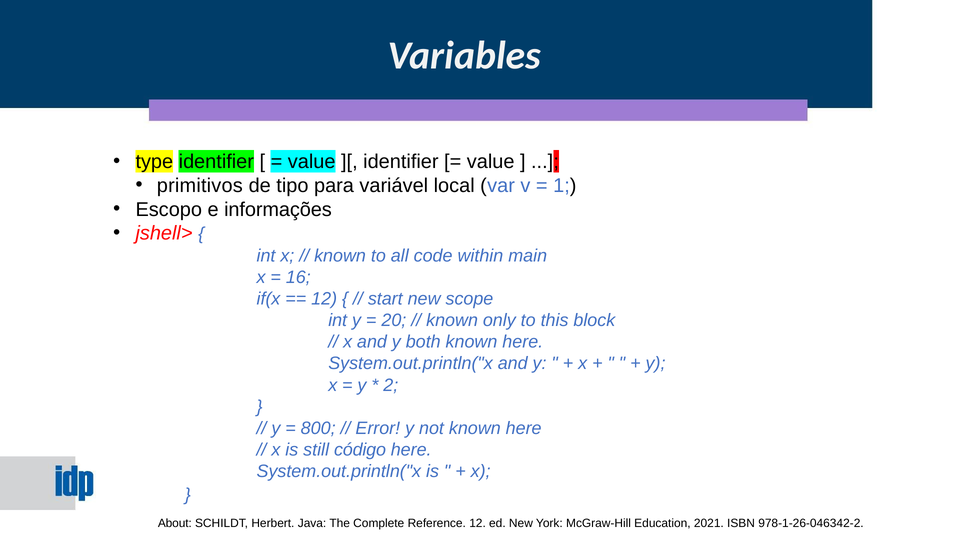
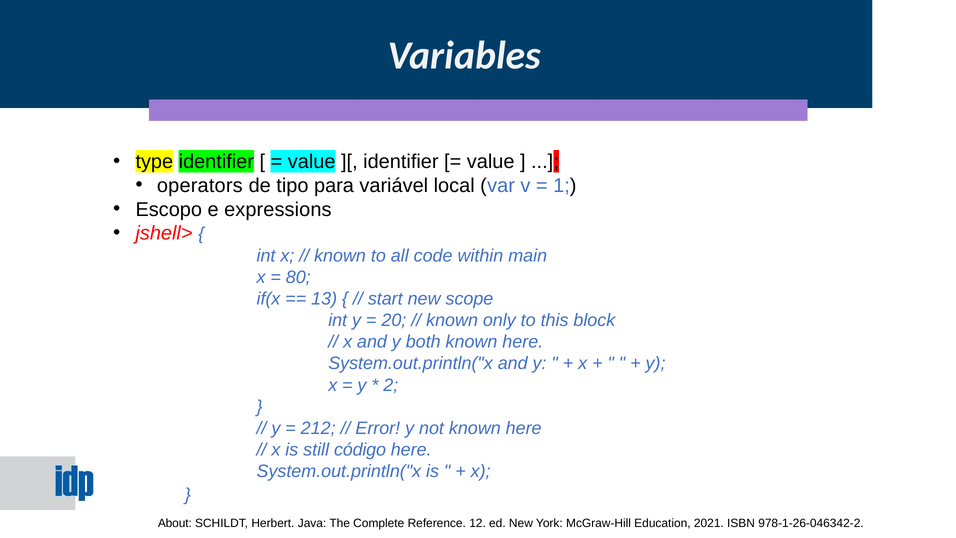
primitivos: primitivos -> operators
informações: informações -> expressions
16: 16 -> 80
12 at (324, 299): 12 -> 13
800: 800 -> 212
